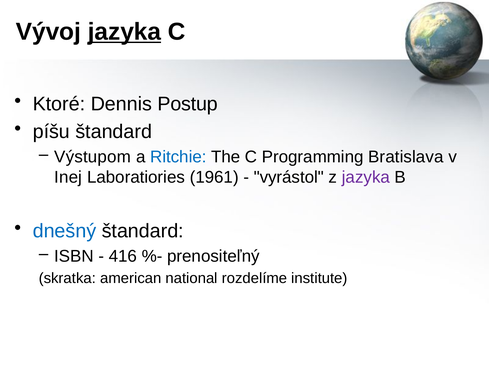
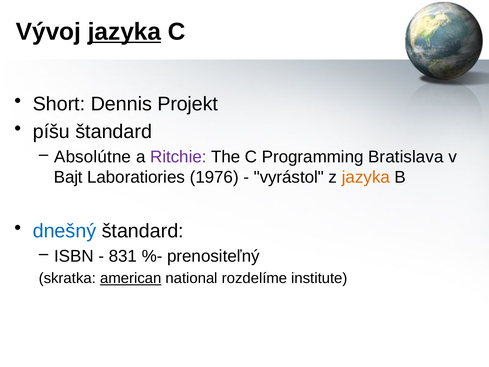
Ktoré: Ktoré -> Short
Postup: Postup -> Projekt
Výstupom: Výstupom -> Absolútne
Ritchie colour: blue -> purple
Inej: Inej -> Bajt
1961: 1961 -> 1976
jazyka at (366, 177) colour: purple -> orange
416: 416 -> 831
american underline: none -> present
